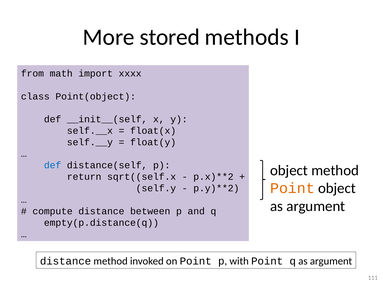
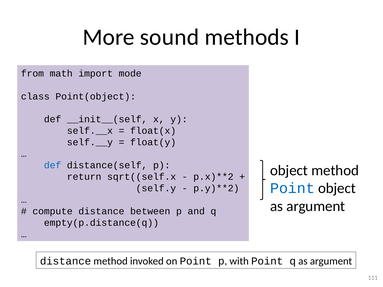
stored: stored -> sound
xxxx: xxxx -> mode
Point at (292, 188) colour: orange -> blue
